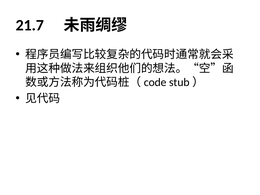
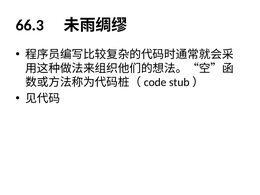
21.7: 21.7 -> 66.3
